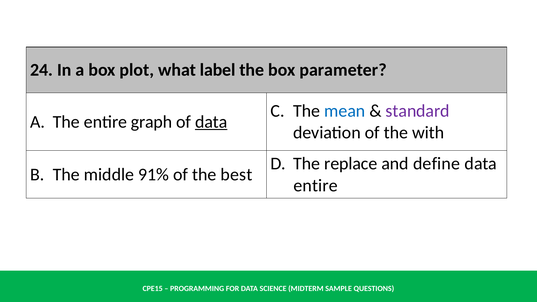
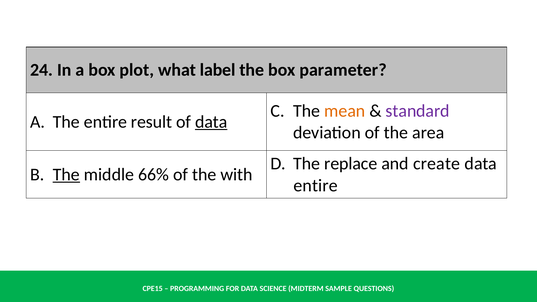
mean colour: blue -> orange
graph: graph -> result
with: with -> area
define: define -> create
The at (66, 175) underline: none -> present
91%: 91% -> 66%
best: best -> with
